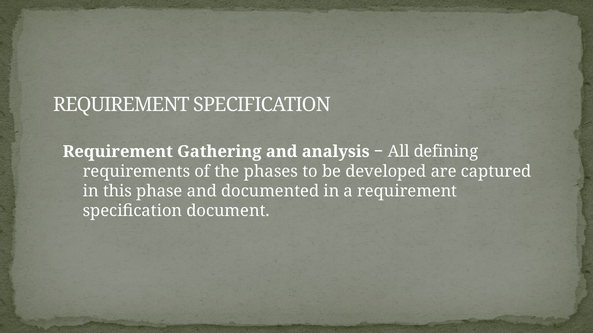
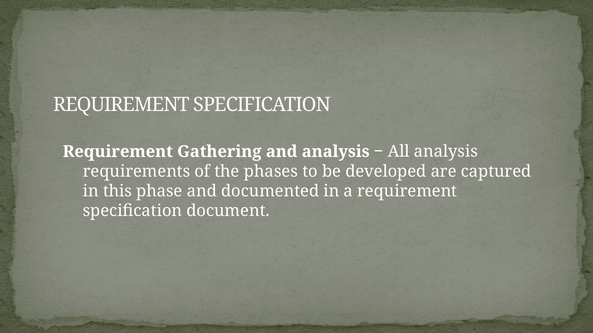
All defining: defining -> analysis
